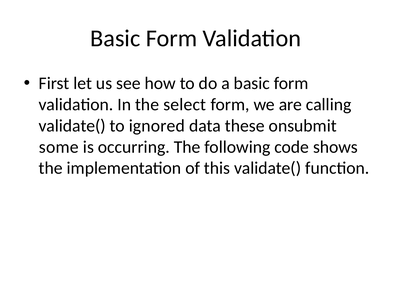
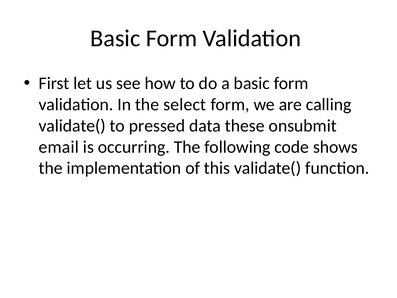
ignored: ignored -> pressed
some: some -> email
